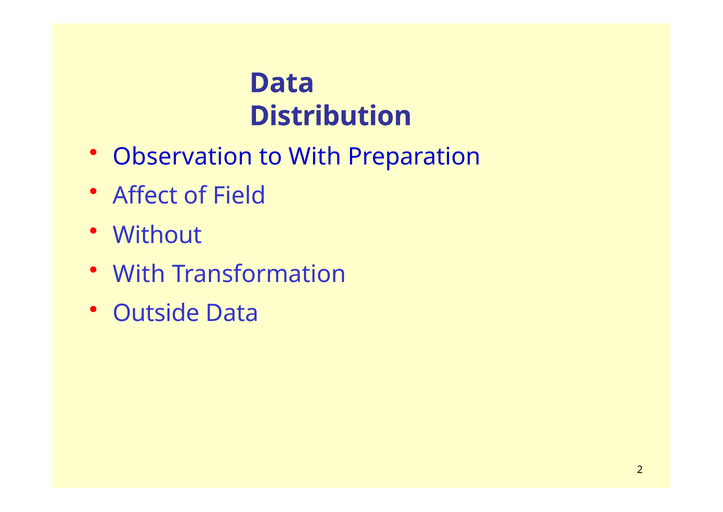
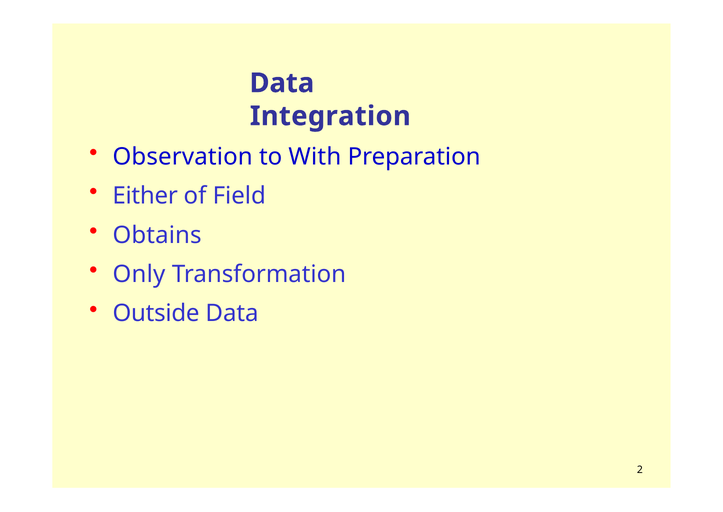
Distribution: Distribution -> Integration
Affect: Affect -> Either
Without: Without -> Obtains
With at (139, 274): With -> Only
